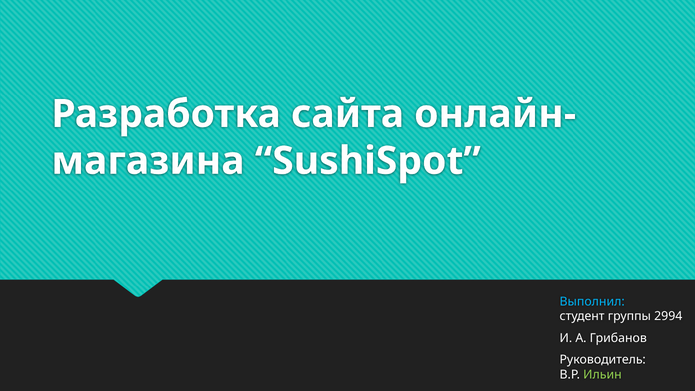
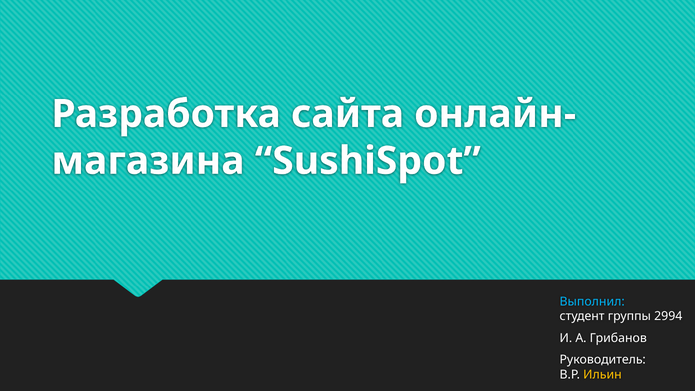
Ильин colour: light green -> yellow
